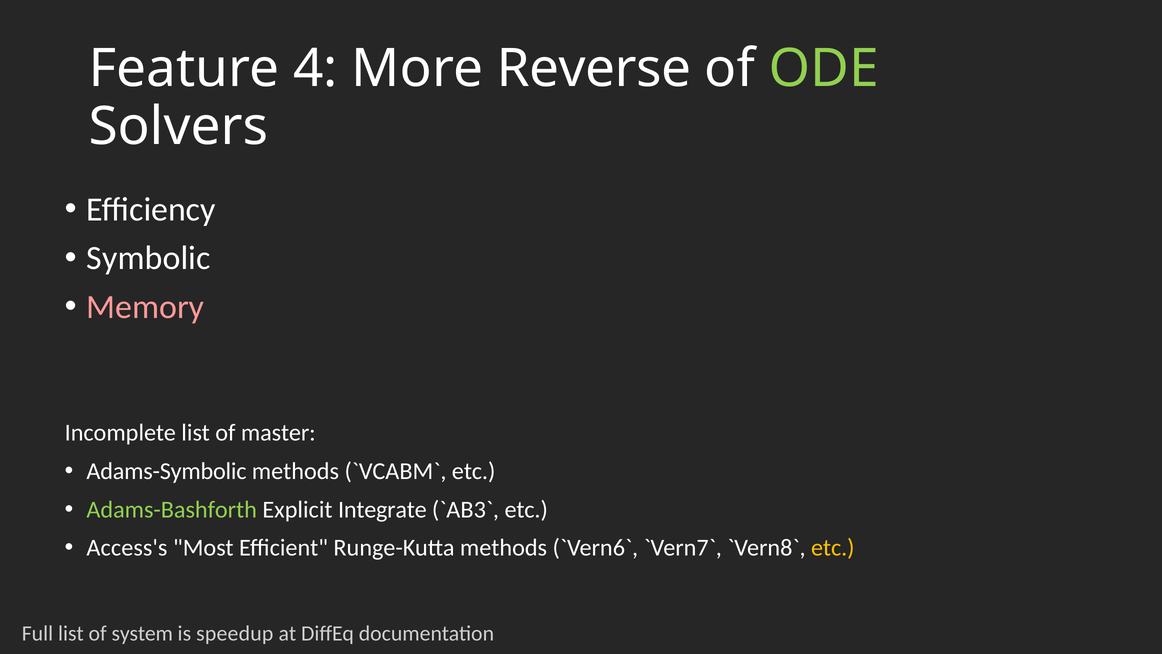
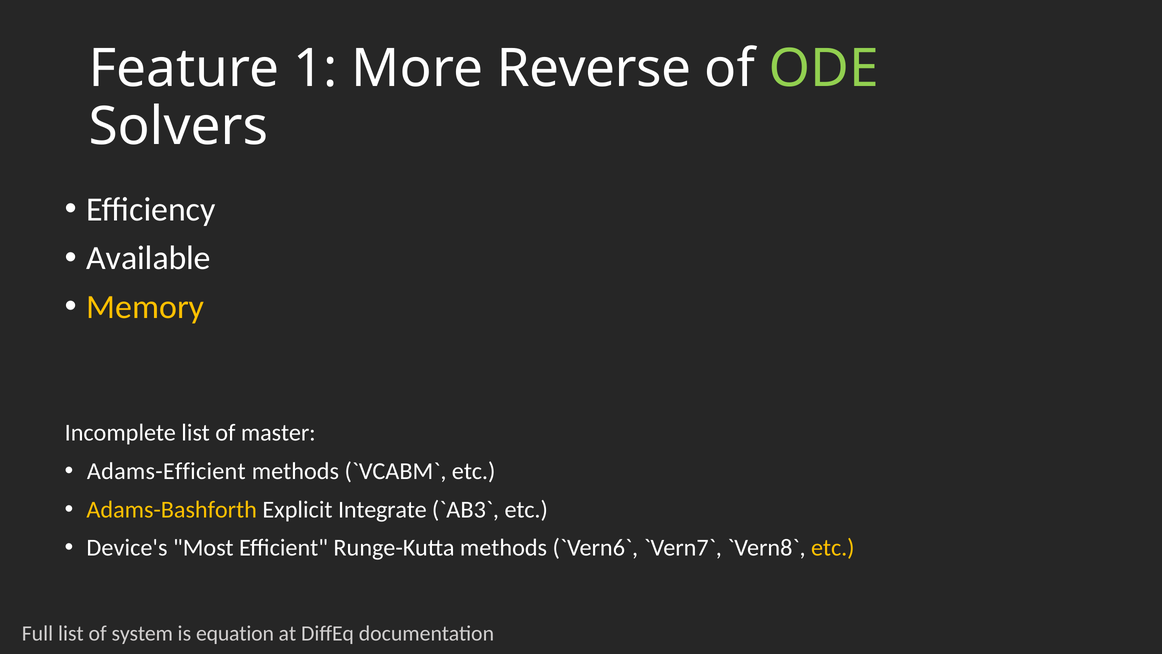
4: 4 -> 1
Symbolic: Symbolic -> Available
Memory colour: pink -> yellow
Adams-Symbolic: Adams-Symbolic -> Adams-Efficient
Adams-Bashforth colour: light green -> yellow
Access's: Access's -> Device's
speedup: speedup -> equation
